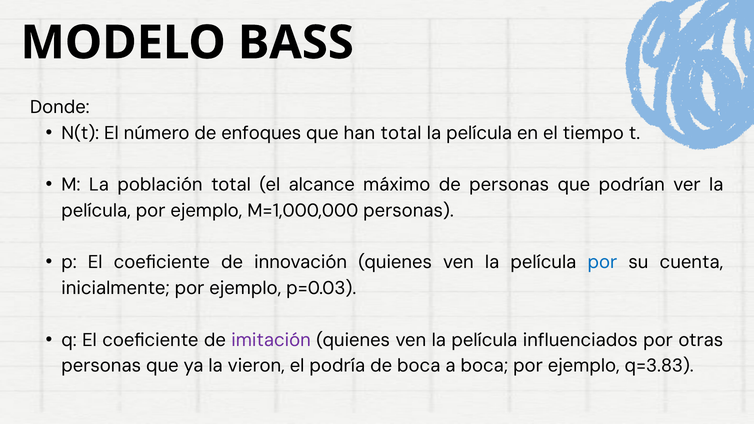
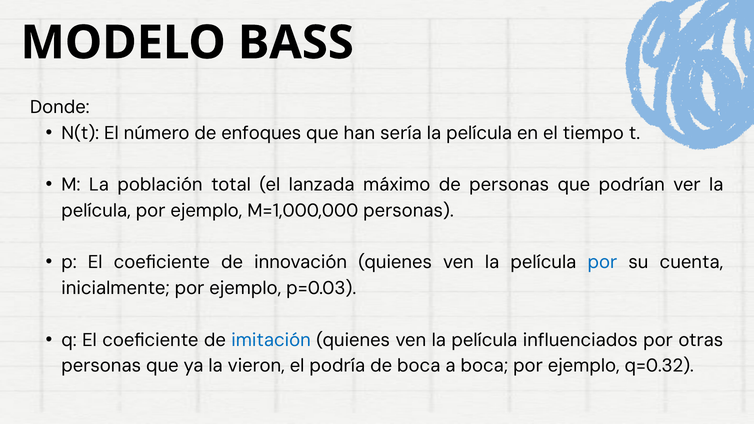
han total: total -> sería
alcance: alcance -> lanzada
imitación colour: purple -> blue
q=3.83: q=3.83 -> q=0.32
